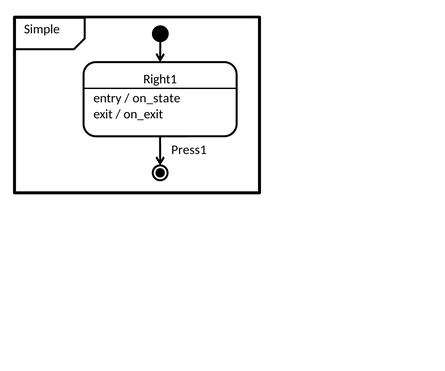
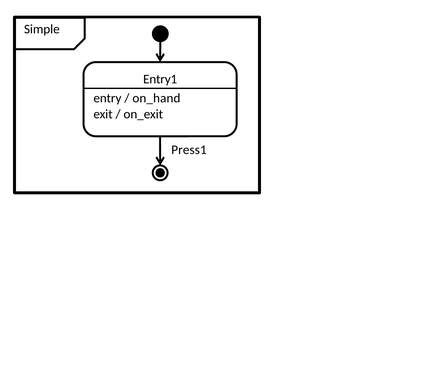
Right1: Right1 -> Entry1
on_state: on_state -> on_hand
